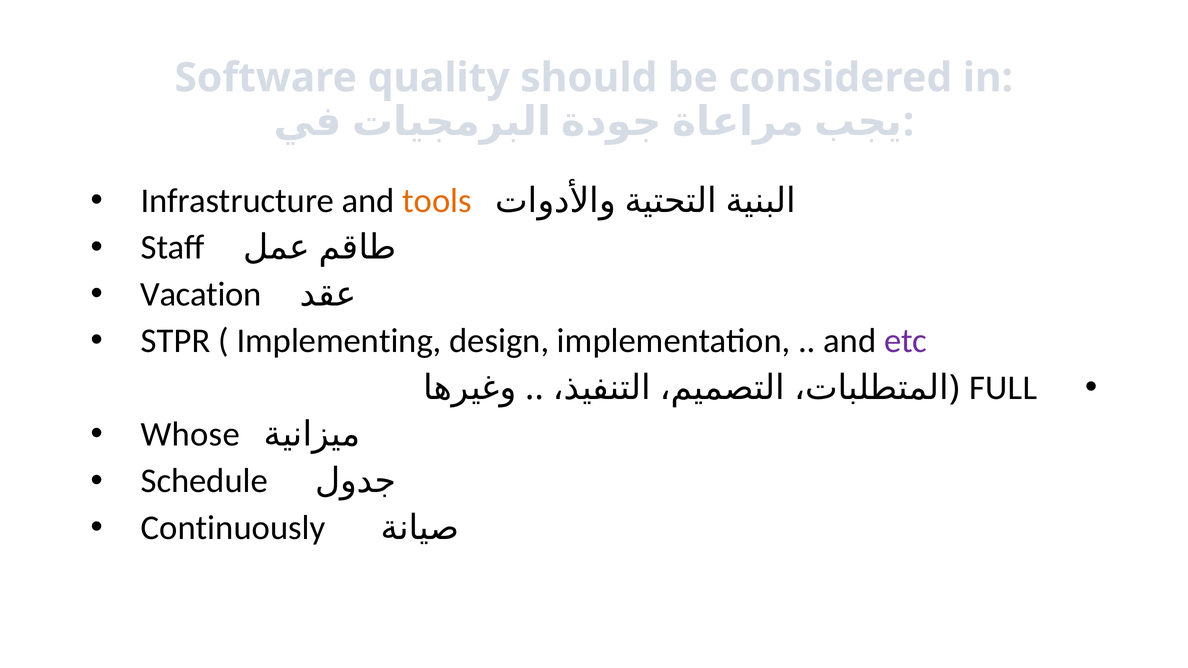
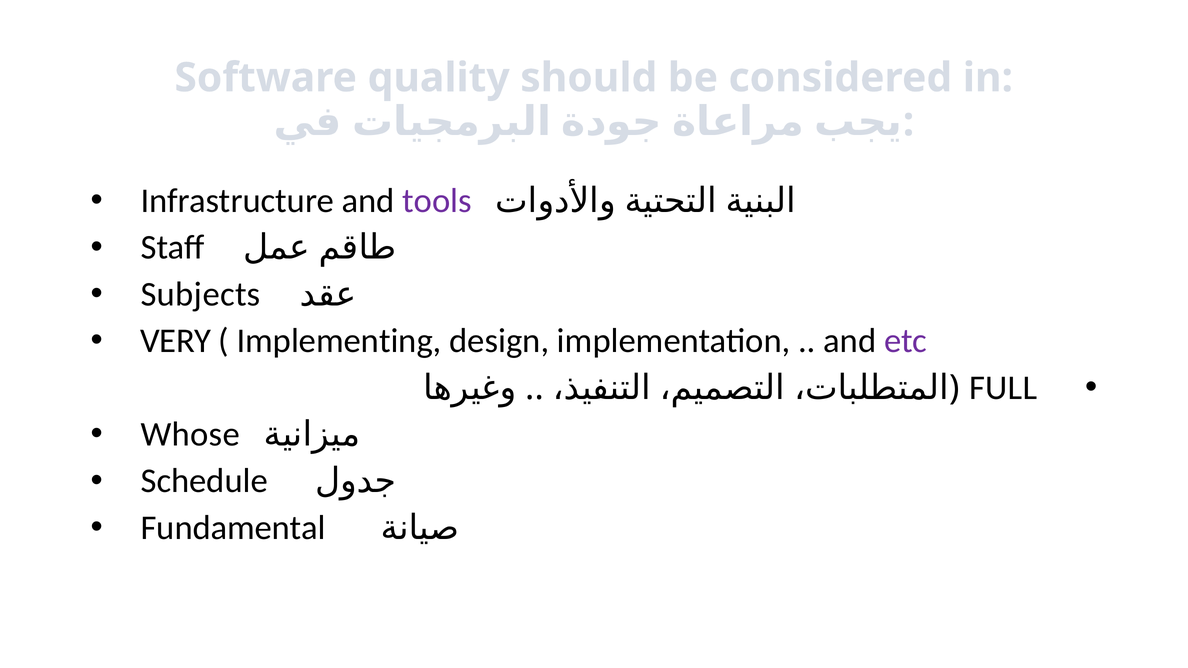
tools colour: orange -> purple
Vacation: Vacation -> Subjects
STPR: STPR -> VERY
Continuously: Continuously -> Fundamental
